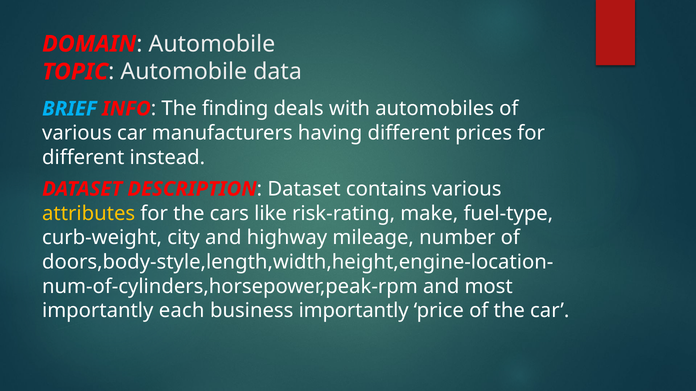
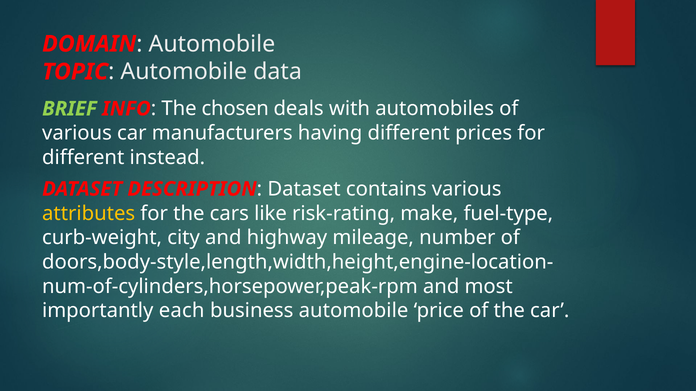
BRIEF colour: light blue -> light green
finding: finding -> chosen
business importantly: importantly -> automobile
